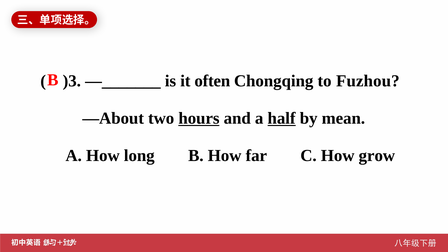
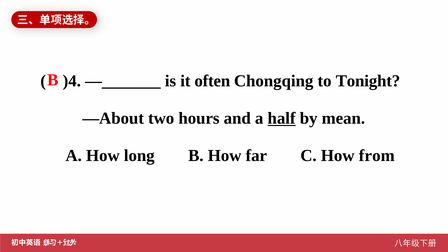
)3: )3 -> )4
Fuzhou: Fuzhou -> Tonight
hours underline: present -> none
grow: grow -> from
